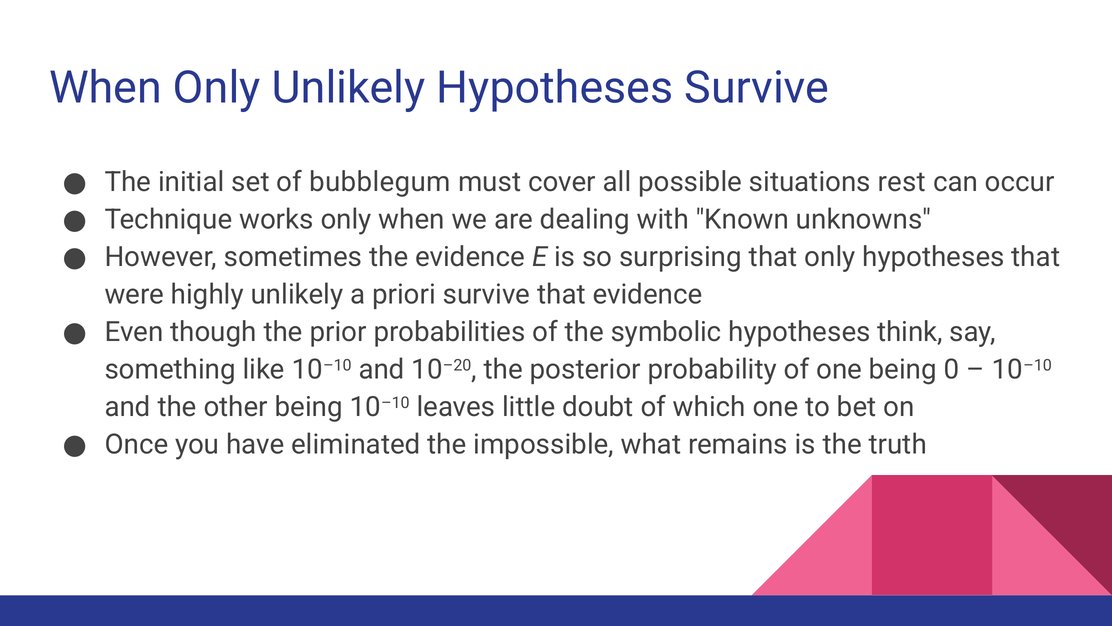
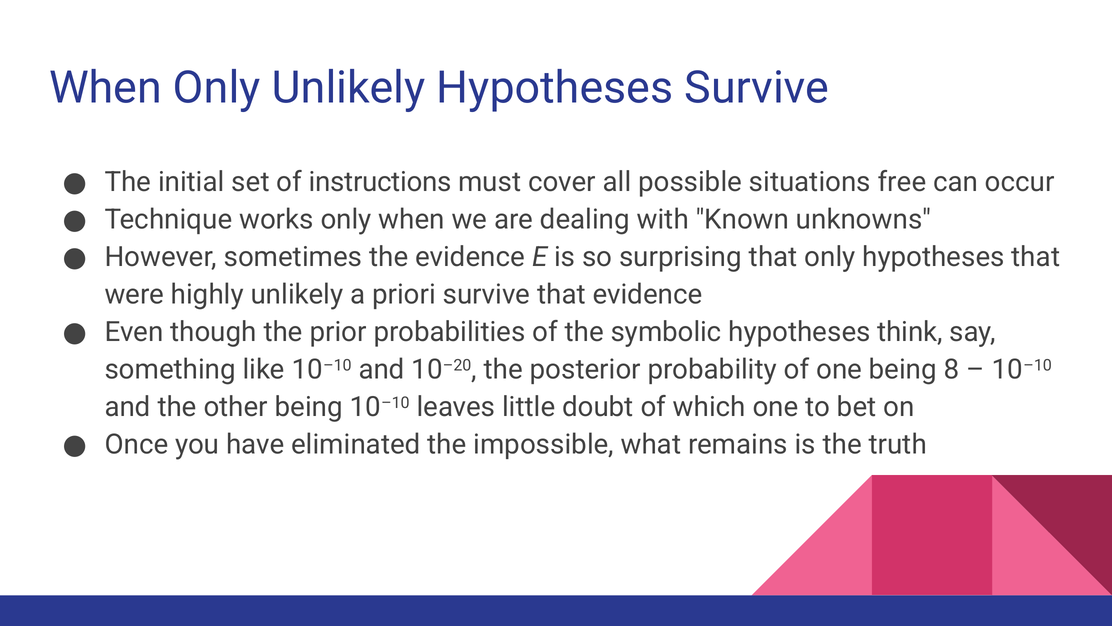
bubblegum: bubblegum -> instructions
rest: rest -> free
0: 0 -> 8
